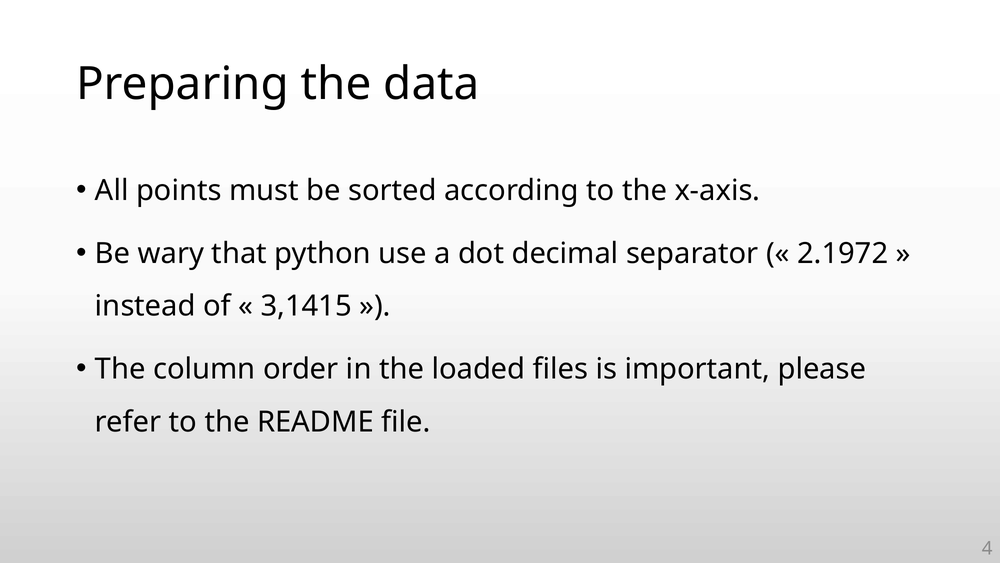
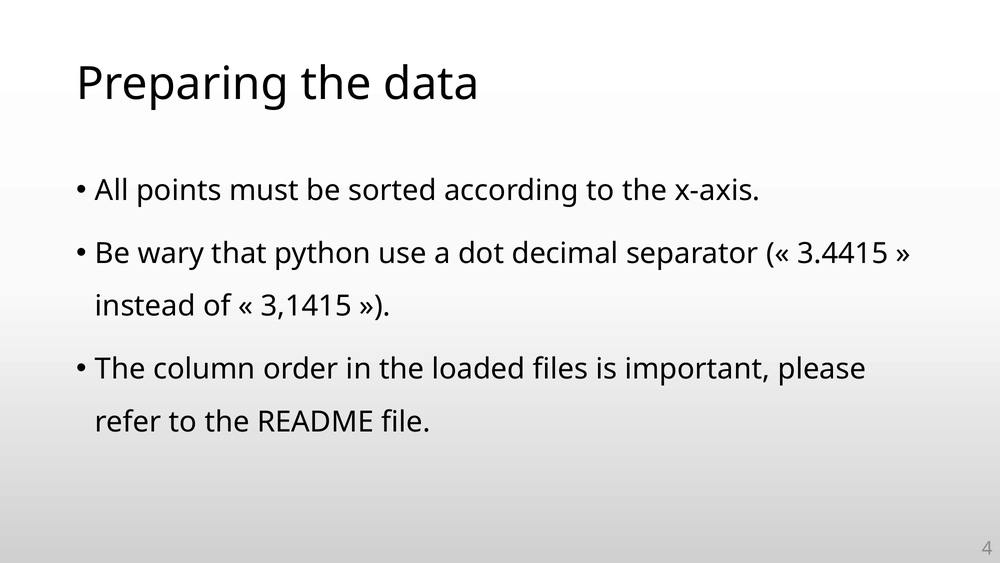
2.1972: 2.1972 -> 3.4415
